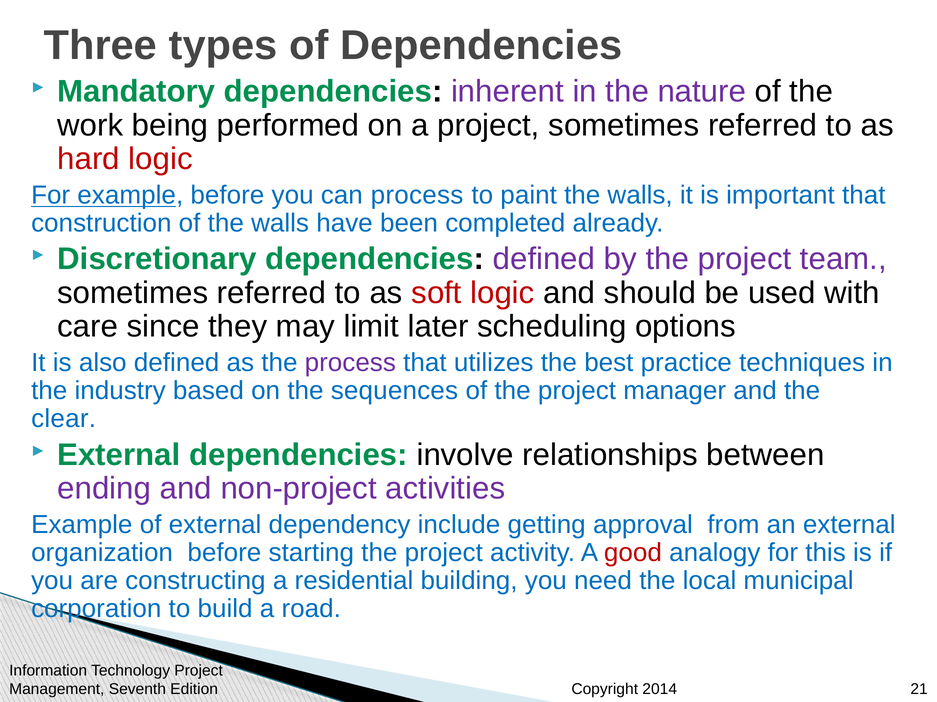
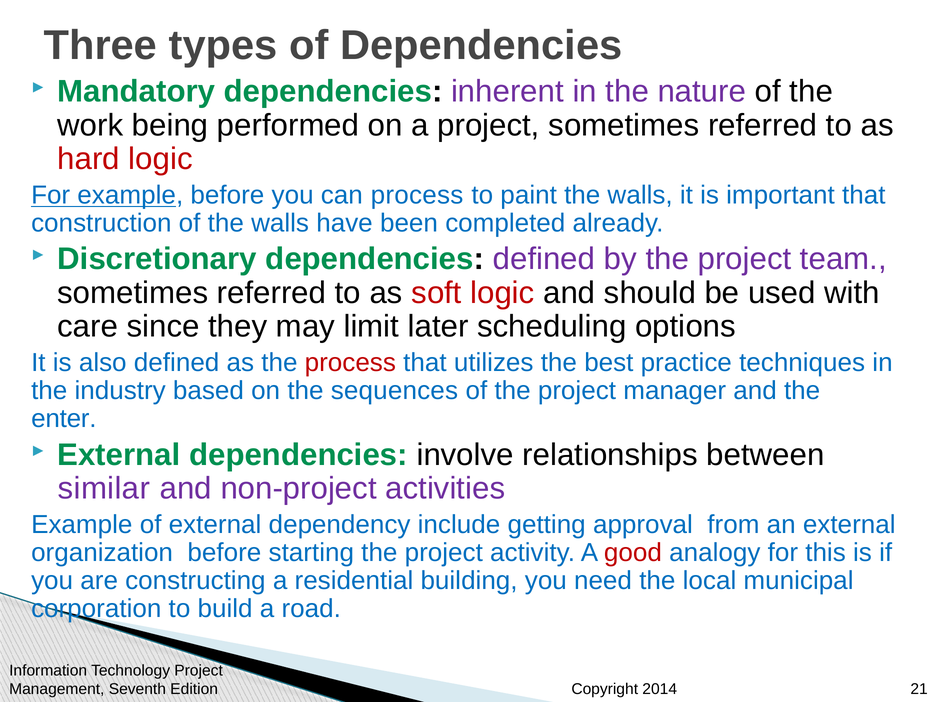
process at (350, 363) colour: purple -> red
clear: clear -> enter
ending: ending -> similar
